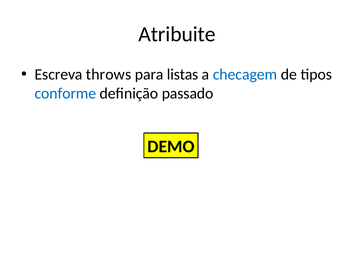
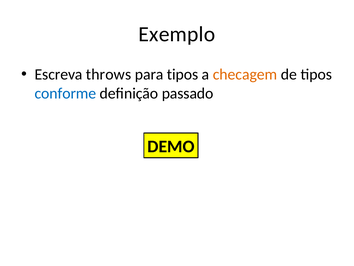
Atribuite: Atribuite -> Exemplo
para listas: listas -> tipos
checagem colour: blue -> orange
